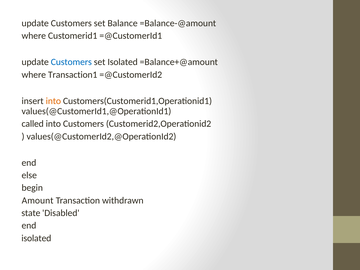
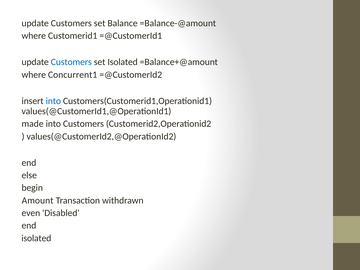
Transaction1: Transaction1 -> Concurrent1
into at (53, 101) colour: orange -> blue
called: called -> made
state: state -> even
